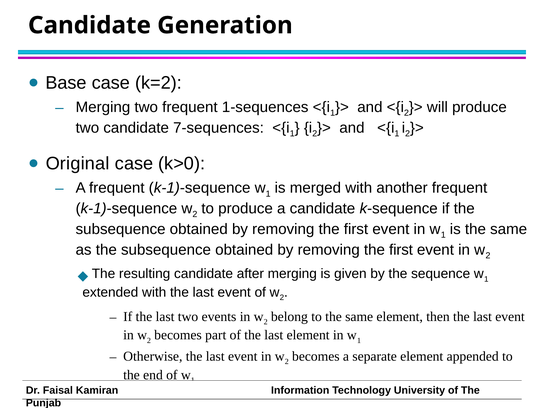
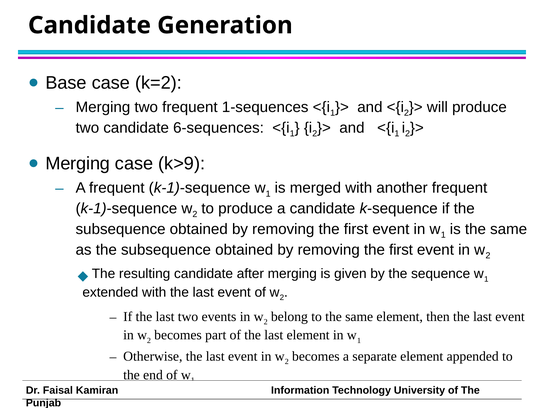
7-sequences: 7-sequences -> 6-sequences
Original at (78, 164): Original -> Merging
k>0: k>0 -> k>9
